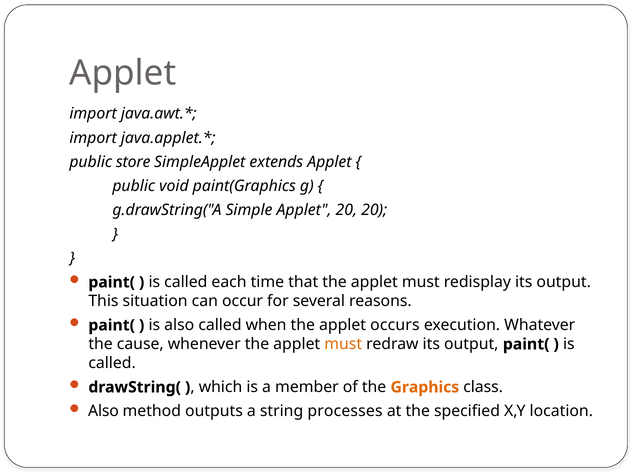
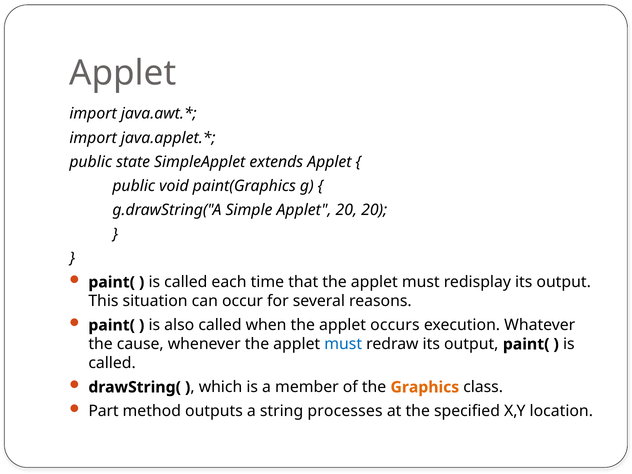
store: store -> state
must at (343, 344) colour: orange -> blue
Also at (104, 411): Also -> Part
